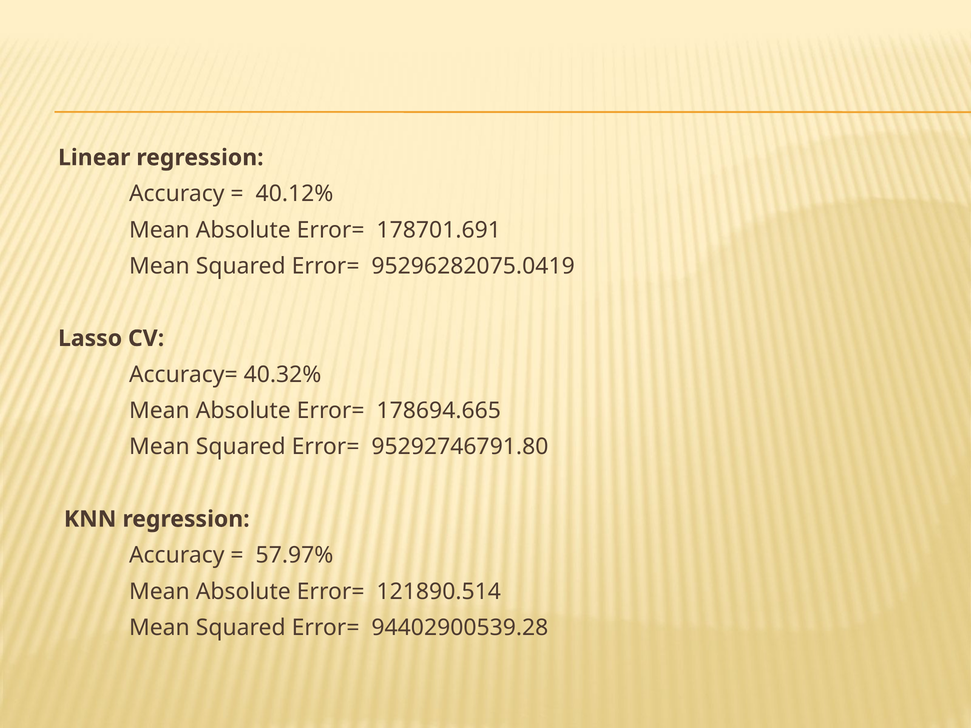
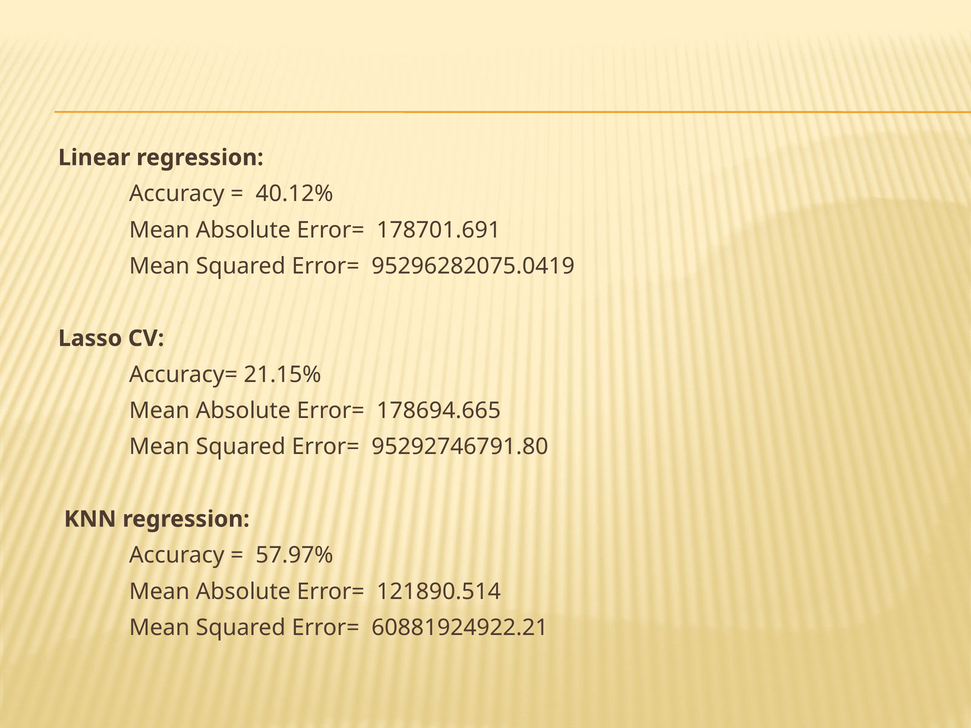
40.32%: 40.32% -> 21.15%
94402900539.28: 94402900539.28 -> 60881924922.21
